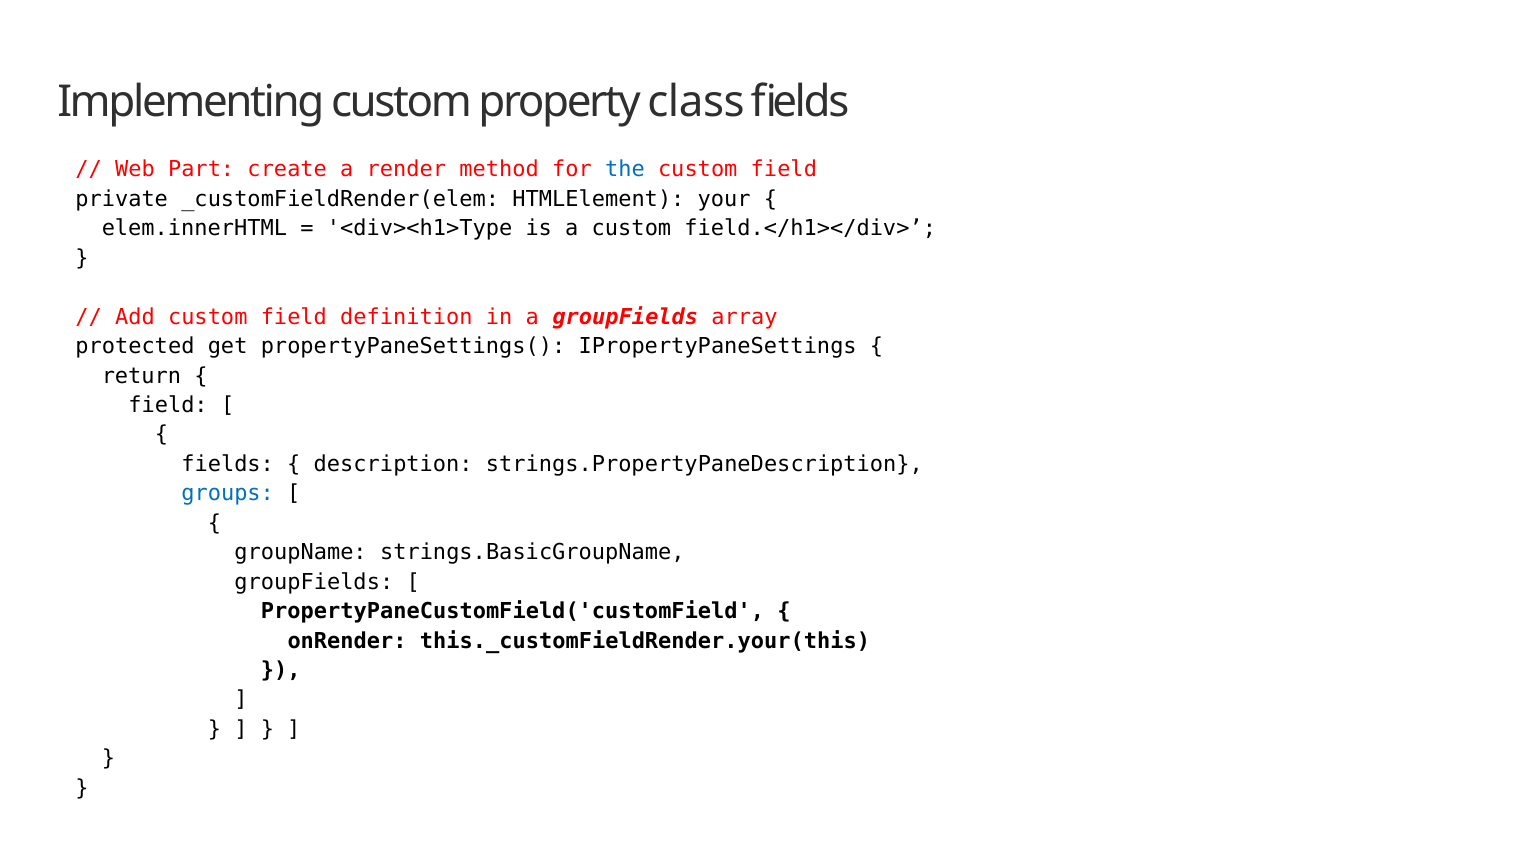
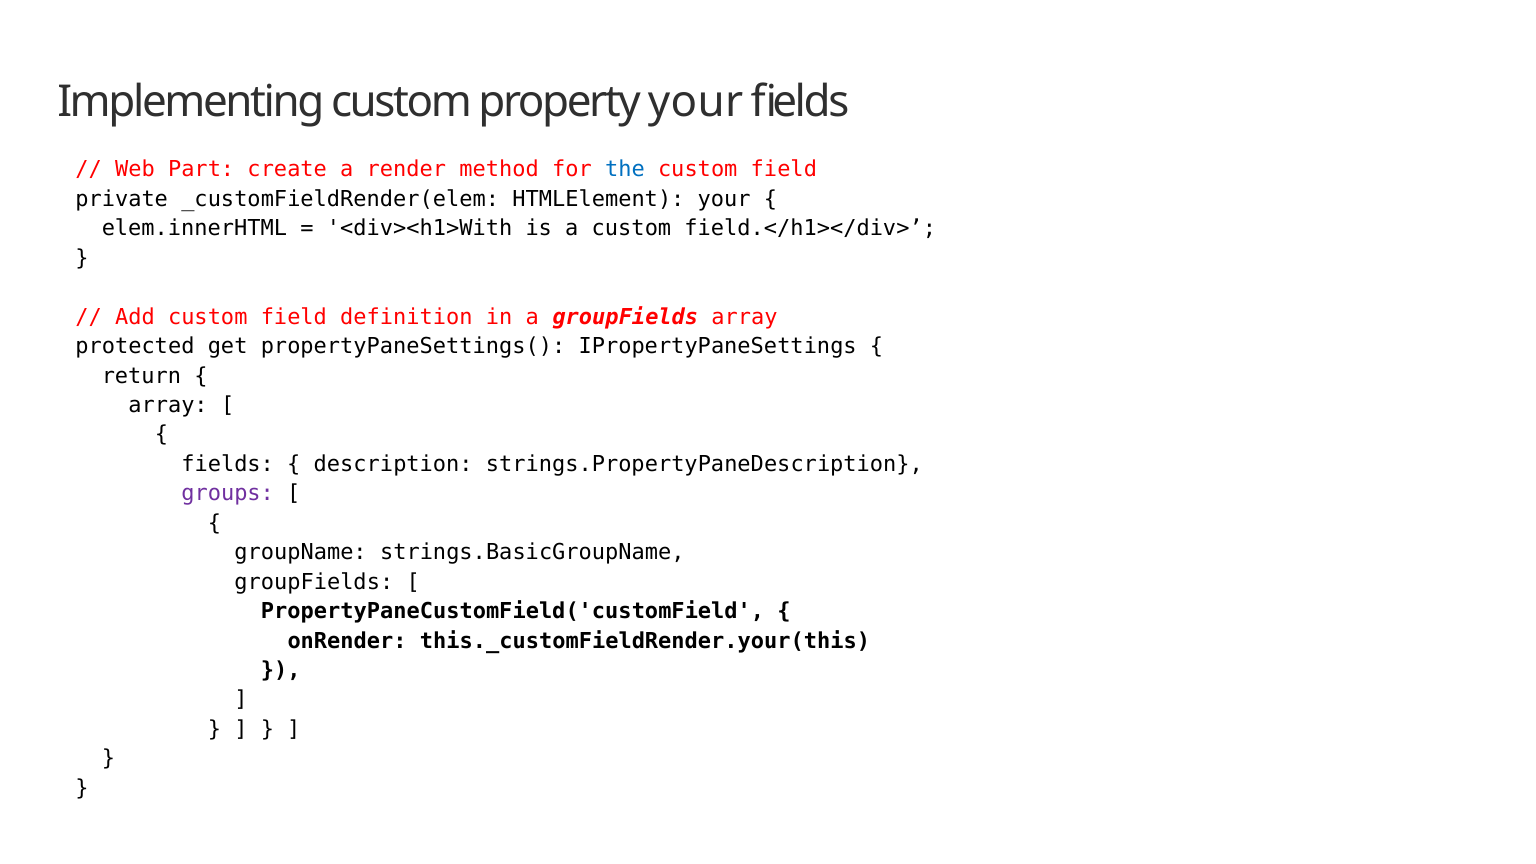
property class: class -> your
<div><h1>Type: <div><h1>Type -> <div><h1>With
field at (168, 405): field -> array
groups colour: blue -> purple
